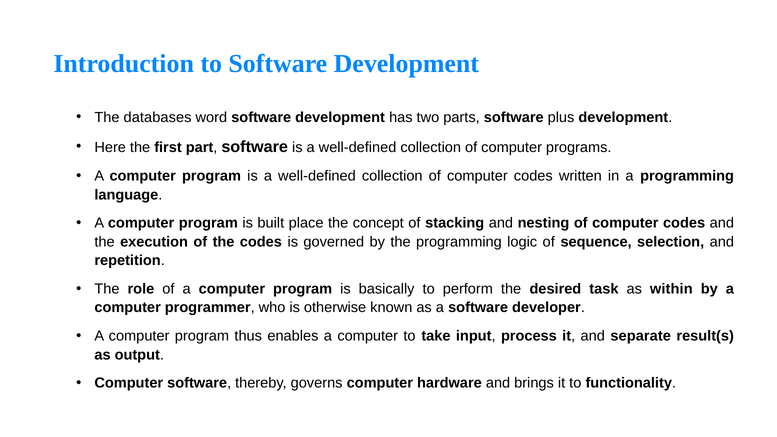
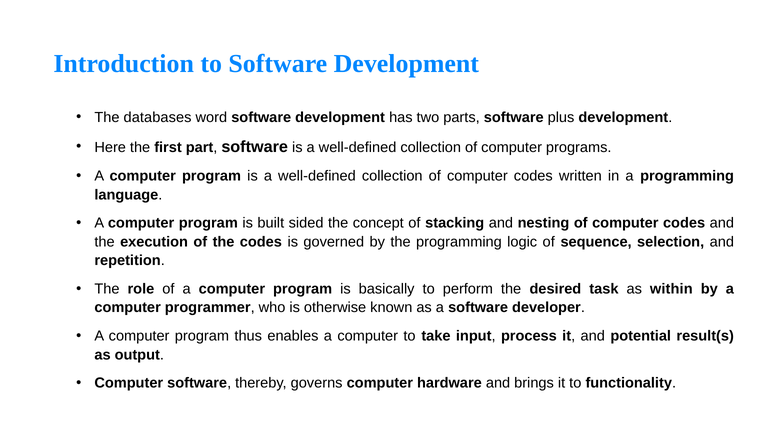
place: place -> sided
separate: separate -> potential
